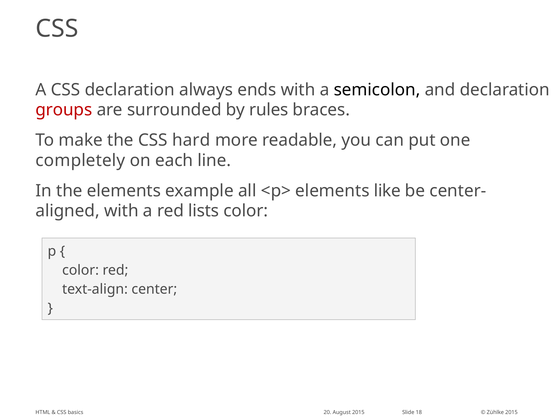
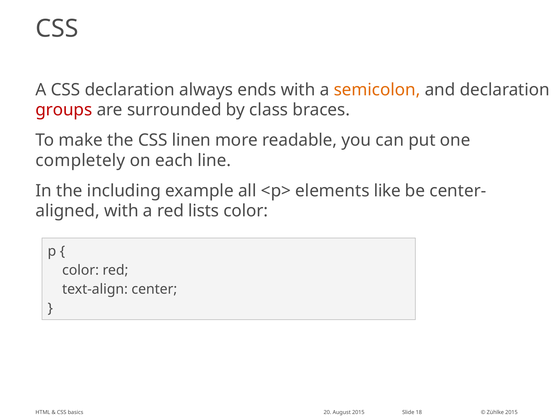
semicolon colour: black -> orange
rules: rules -> class
hard: hard -> linen
the elements: elements -> including
